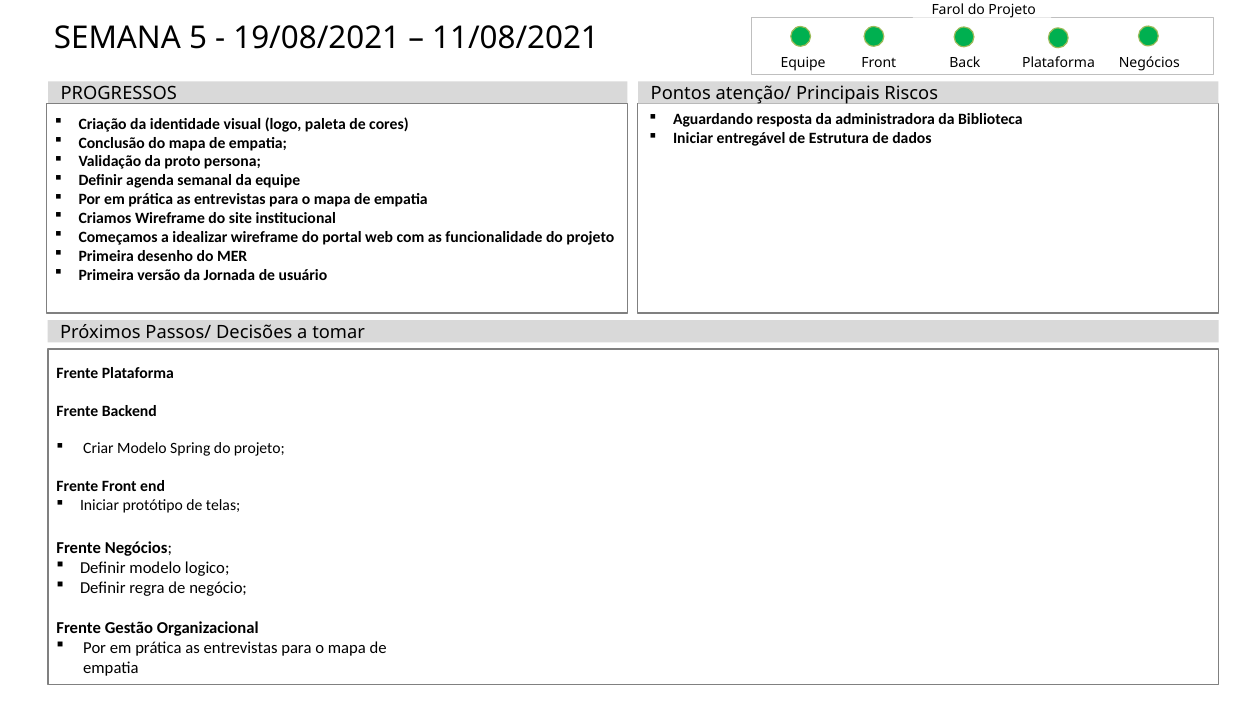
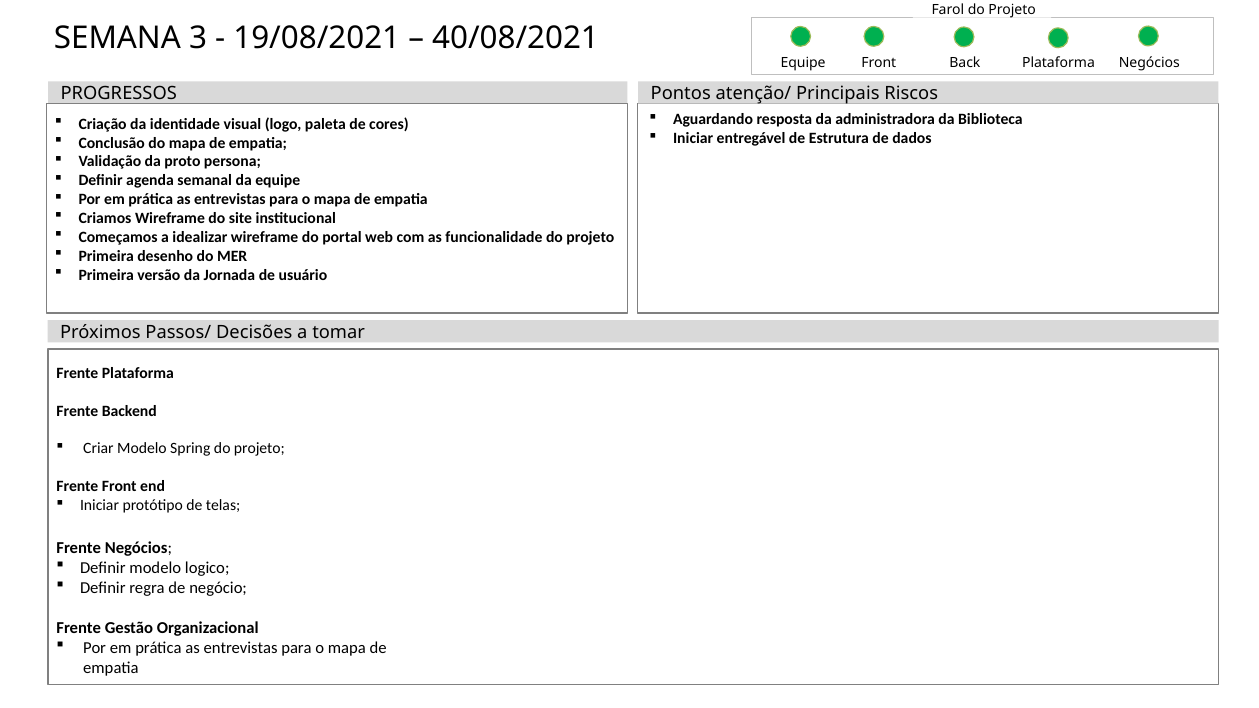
5: 5 -> 3
11/08/2021: 11/08/2021 -> 40/08/2021
